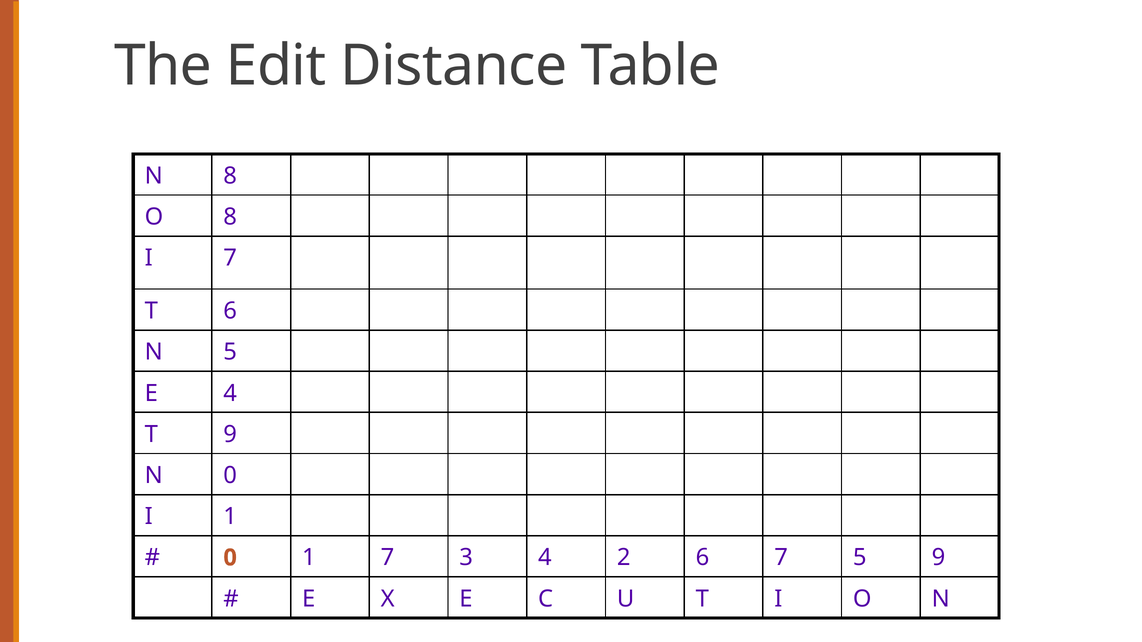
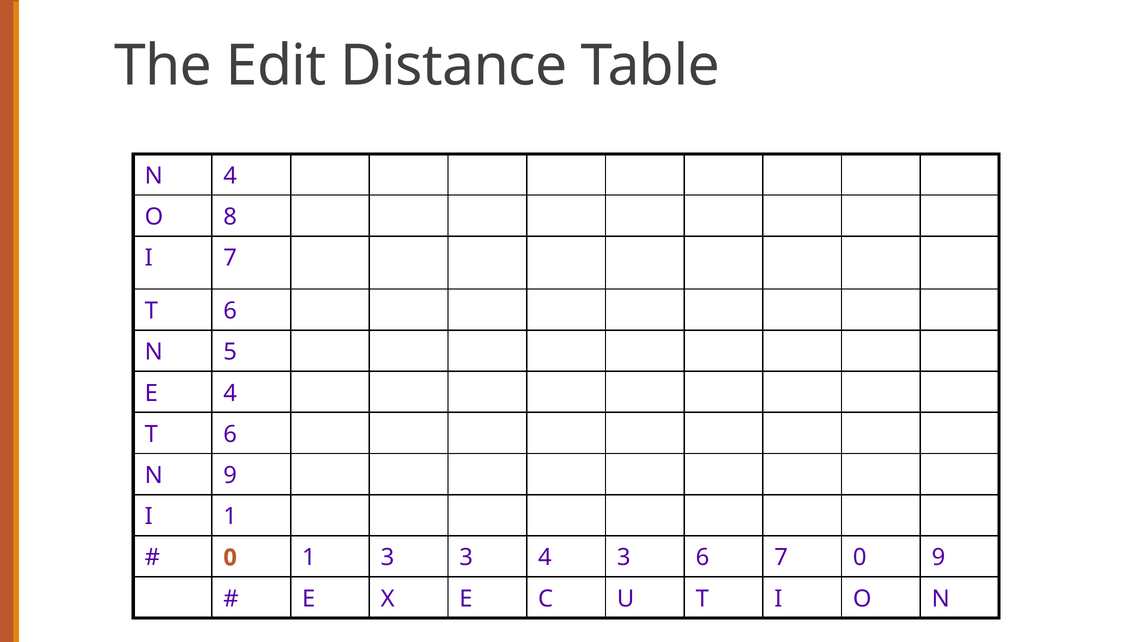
N 8: 8 -> 4
9 at (230, 435): 9 -> 6
N 0: 0 -> 9
1 7: 7 -> 3
4 2: 2 -> 3
7 5: 5 -> 0
